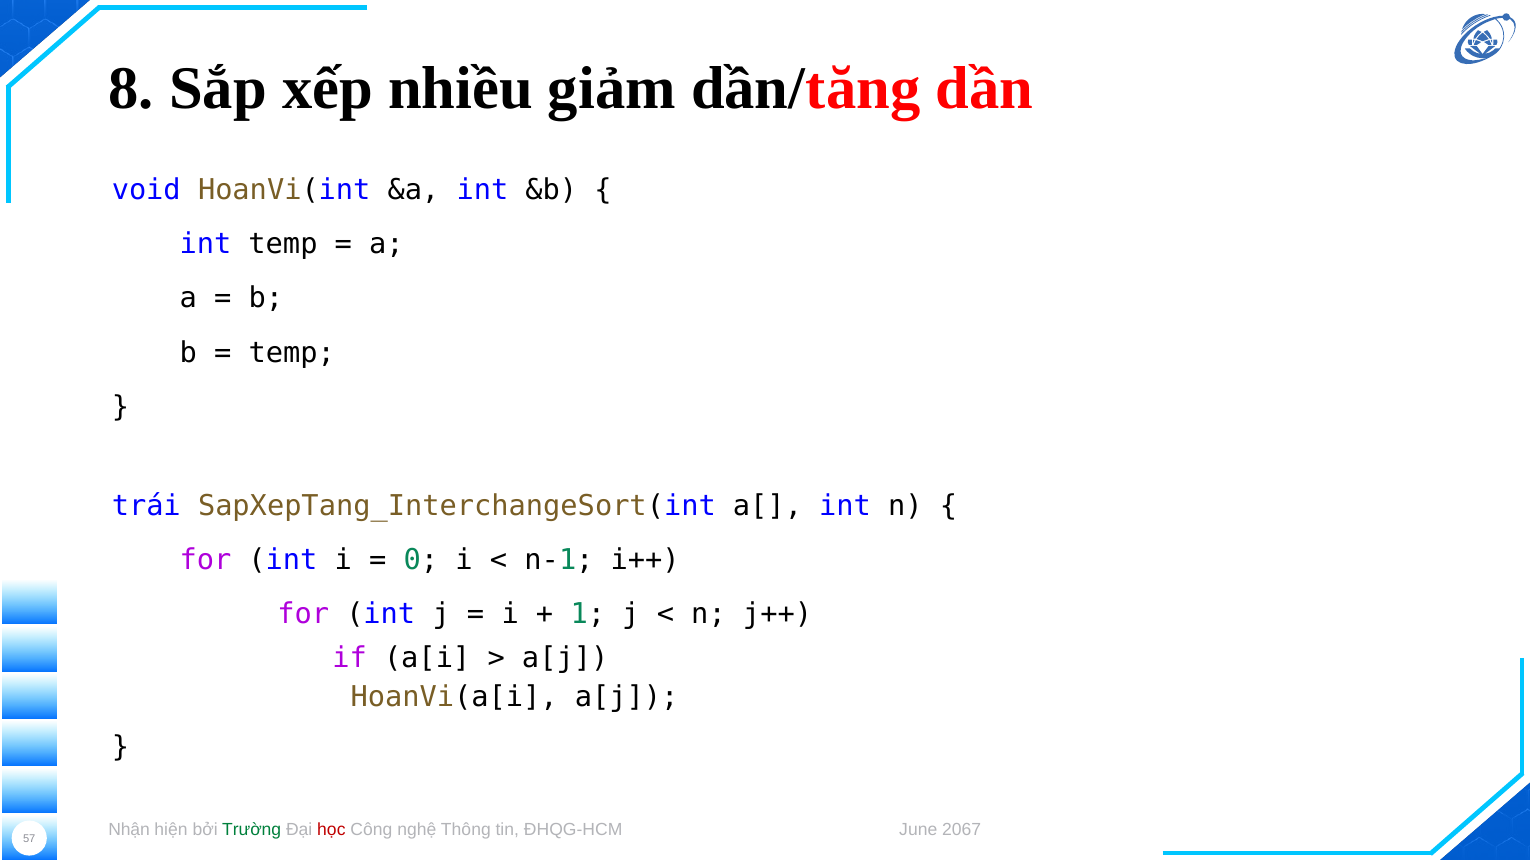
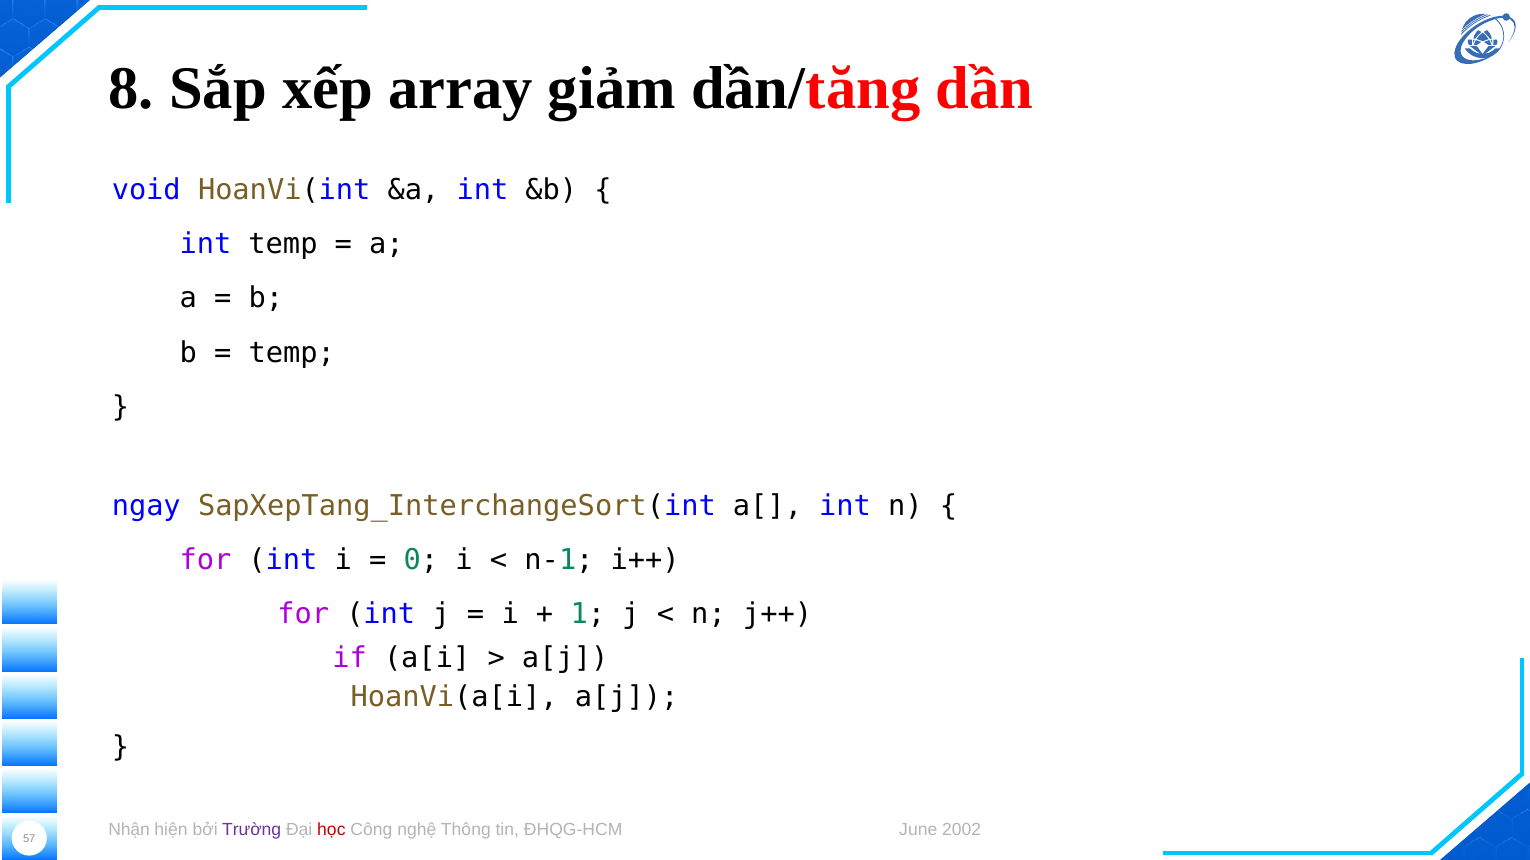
nhiều: nhiều -> array
trái: trái -> ngay
Trường colour: green -> purple
2067: 2067 -> 2002
